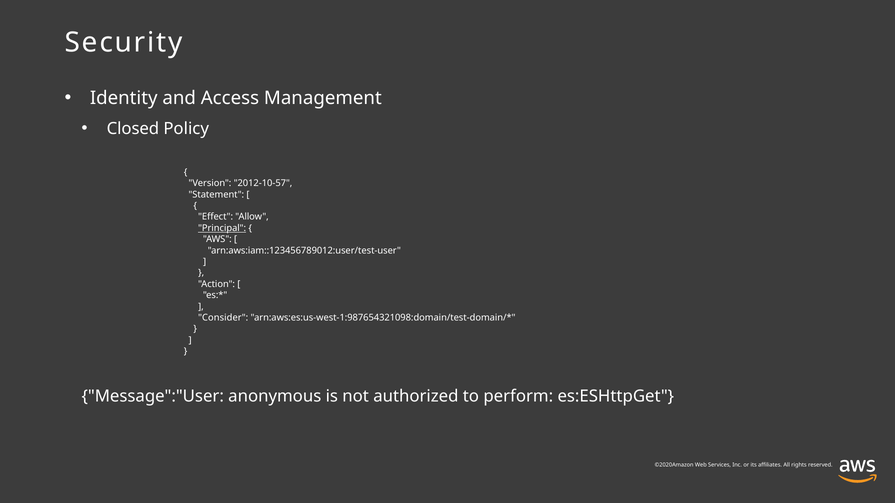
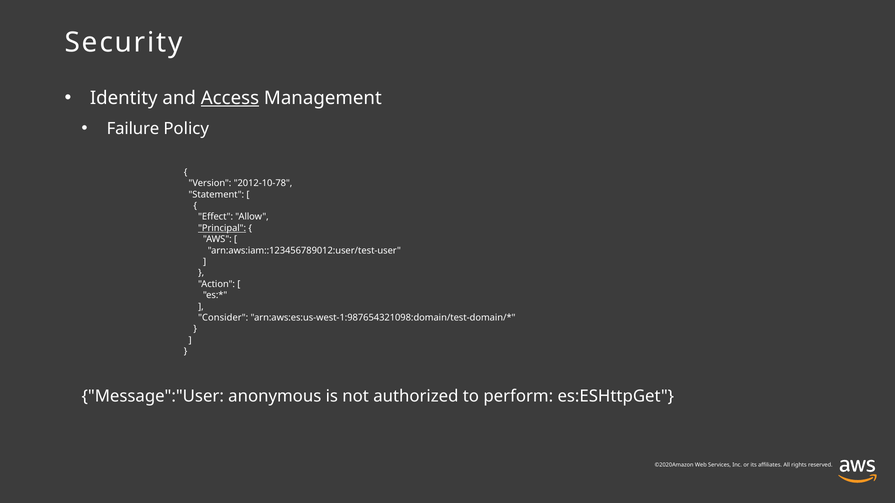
Access underline: none -> present
Closed: Closed -> Failure
2012-10-57: 2012-10-57 -> 2012-10-78
